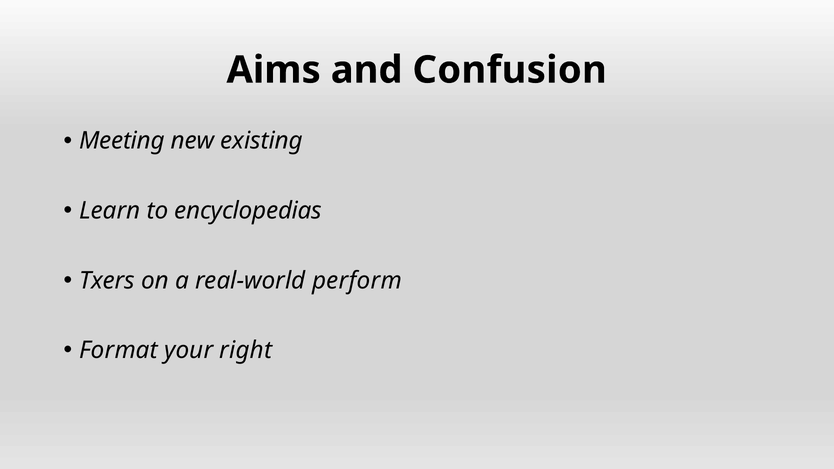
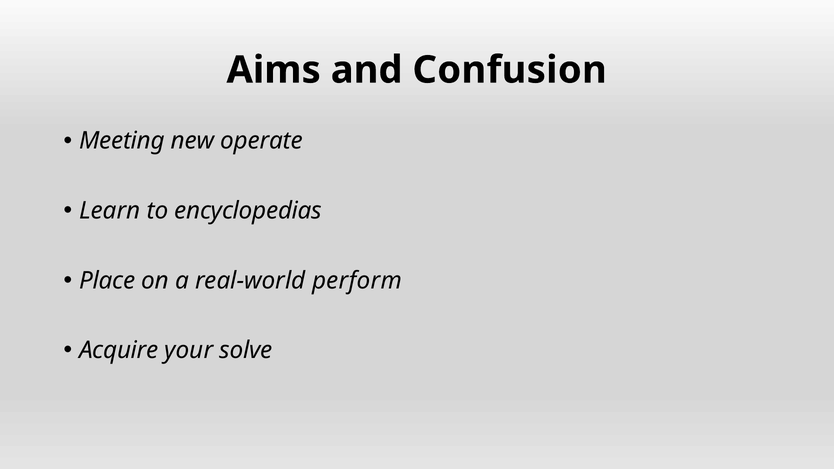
existing: existing -> operate
Txers: Txers -> Place
Format: Format -> Acquire
right: right -> solve
